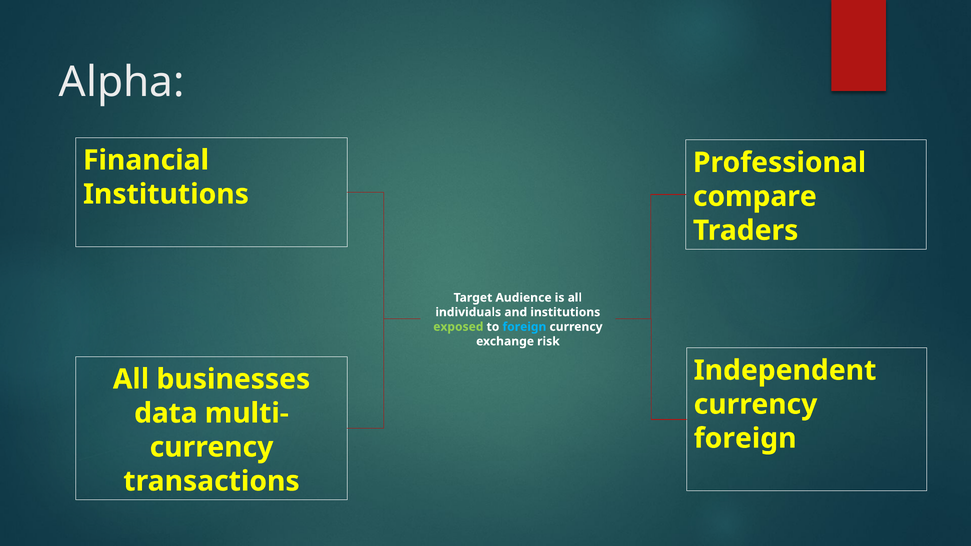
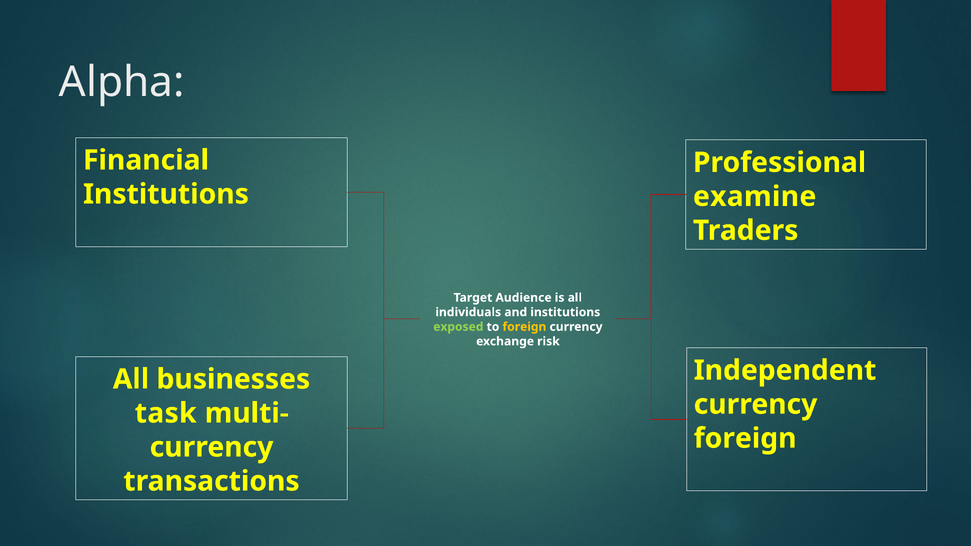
compare: compare -> examine
foreign at (524, 327) colour: light blue -> yellow
data: data -> task
